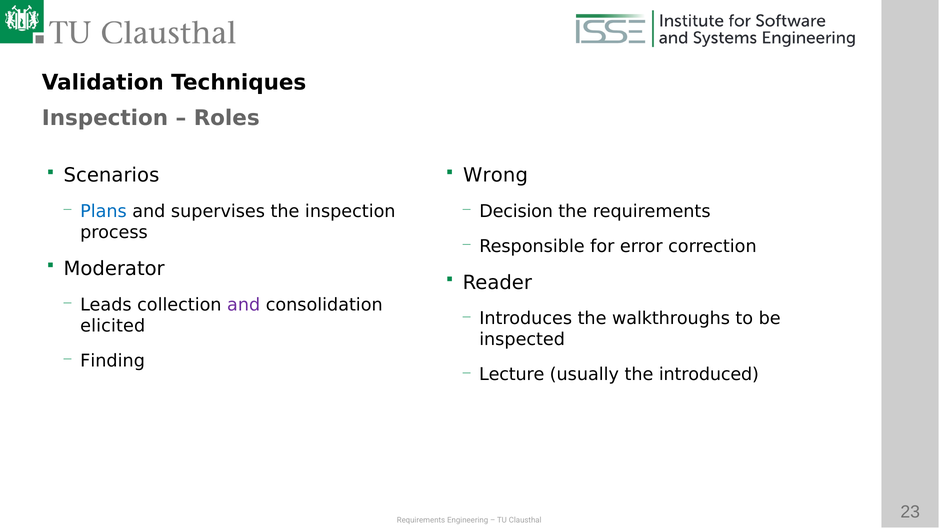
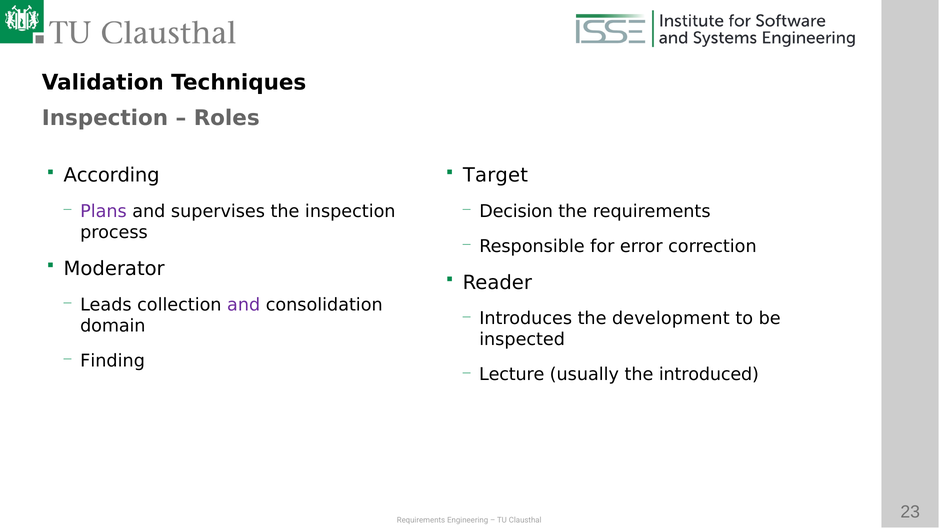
Scenarios: Scenarios -> According
Wrong: Wrong -> Target
Plans colour: blue -> purple
walkthroughs: walkthroughs -> development
elicited: elicited -> domain
